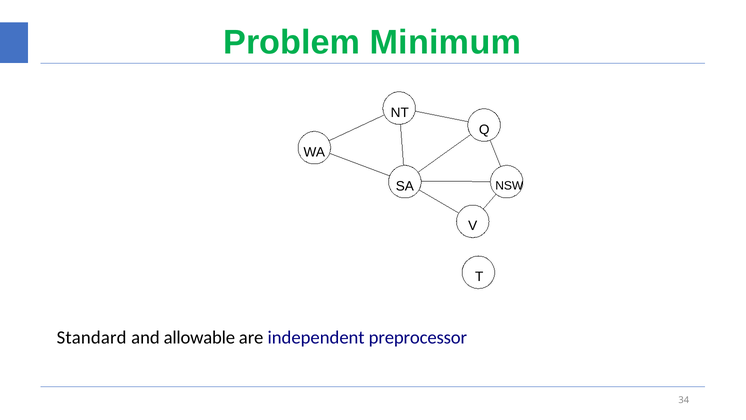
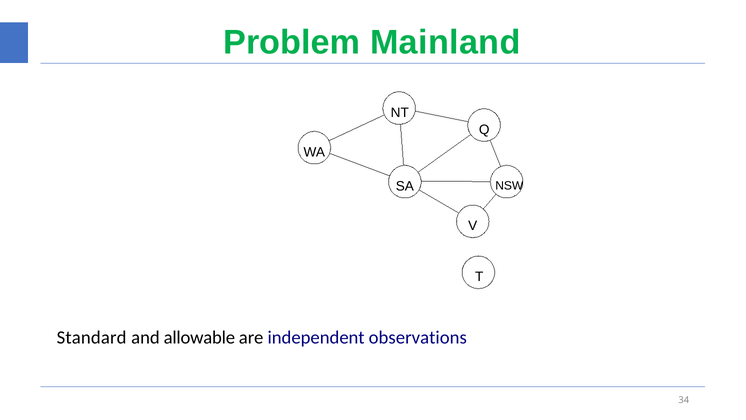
Minimum: Minimum -> Mainland
preprocessor: preprocessor -> observations
